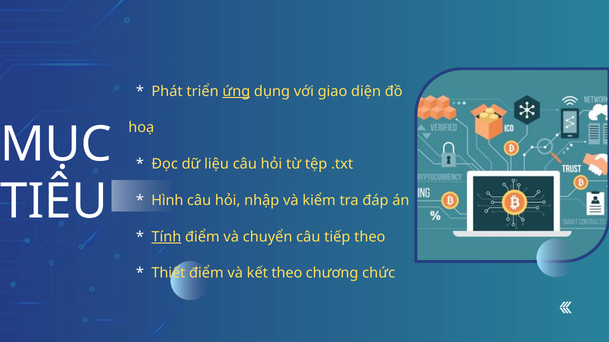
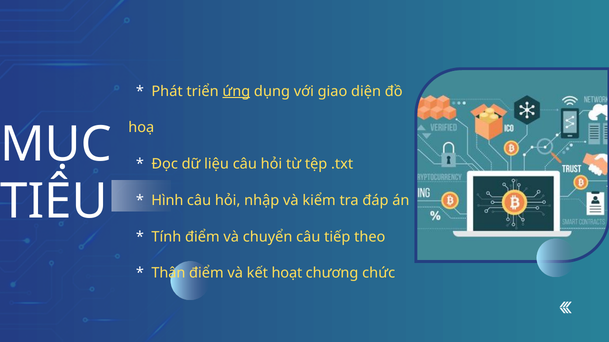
Tính underline: present -> none
Thiết: Thiết -> Thân
kết theo: theo -> hoạt
